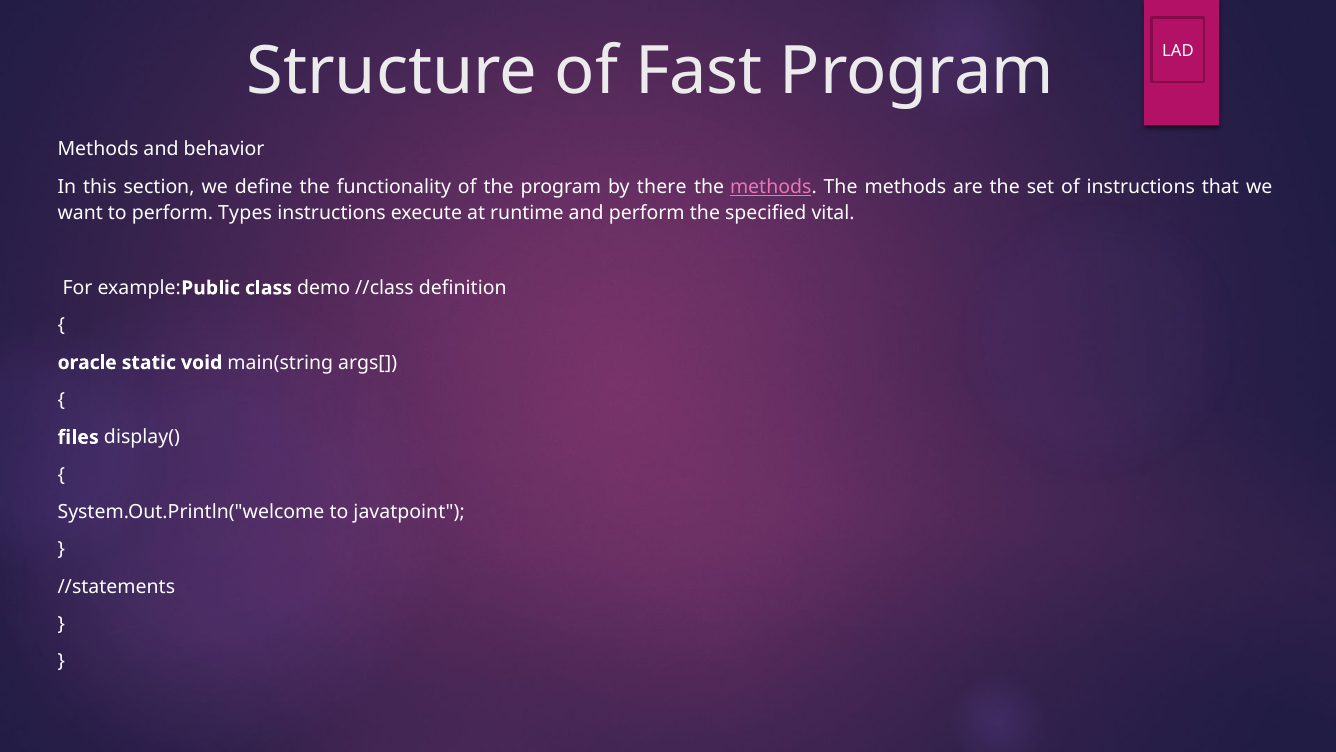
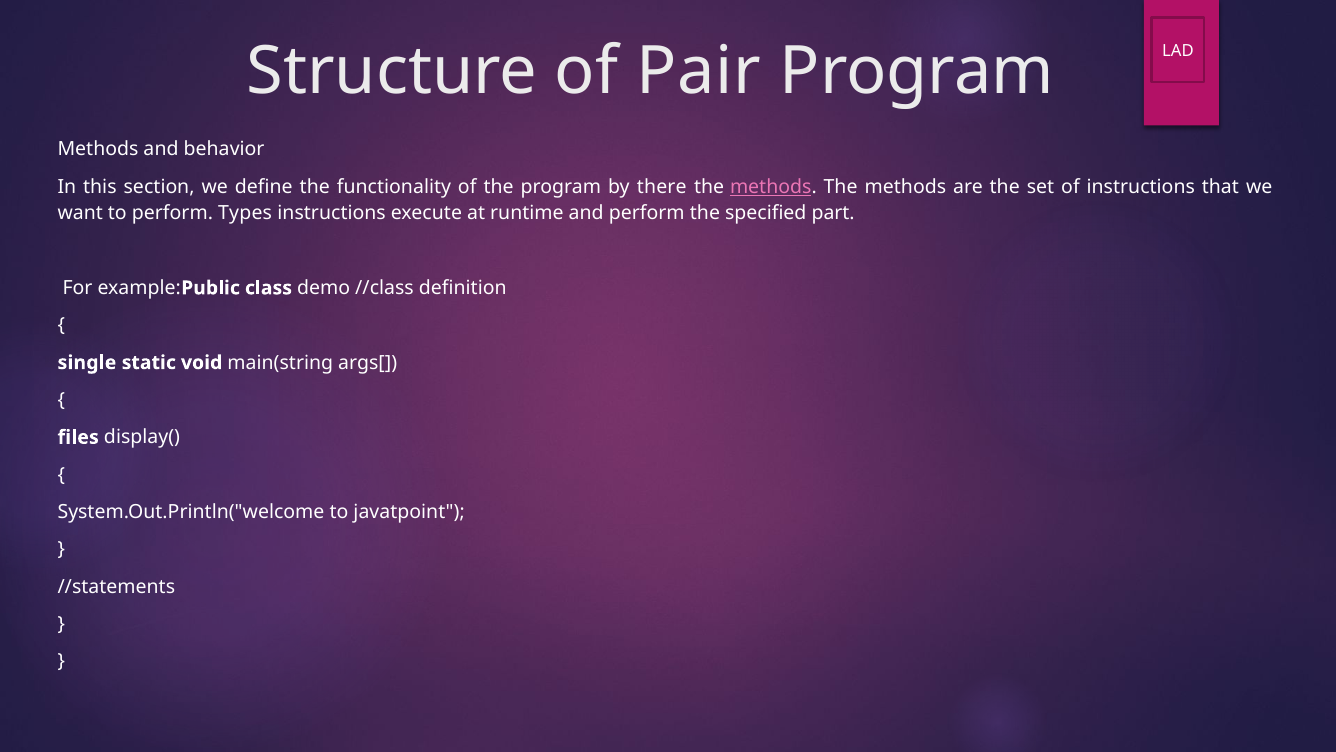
Fast: Fast -> Pair
vital: vital -> part
oracle: oracle -> single
